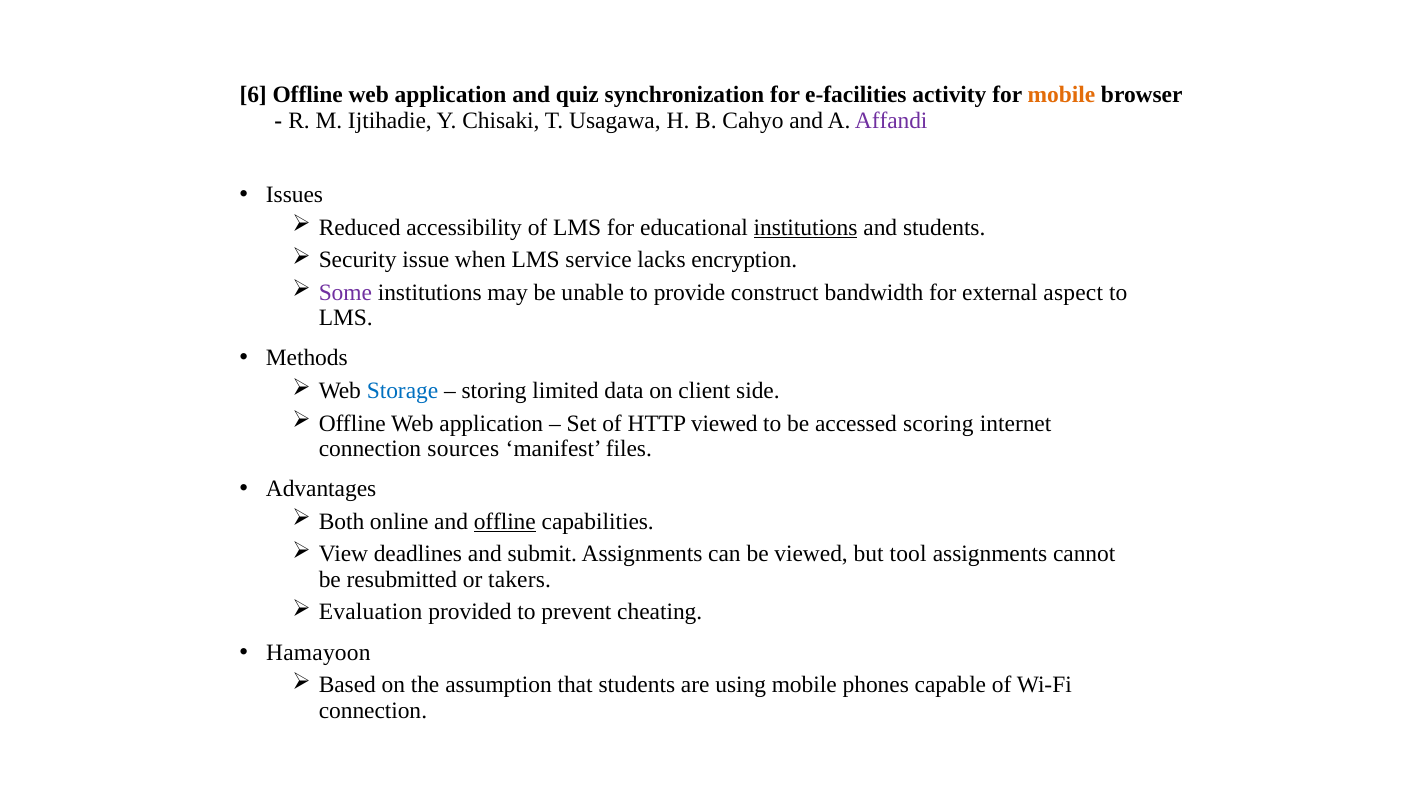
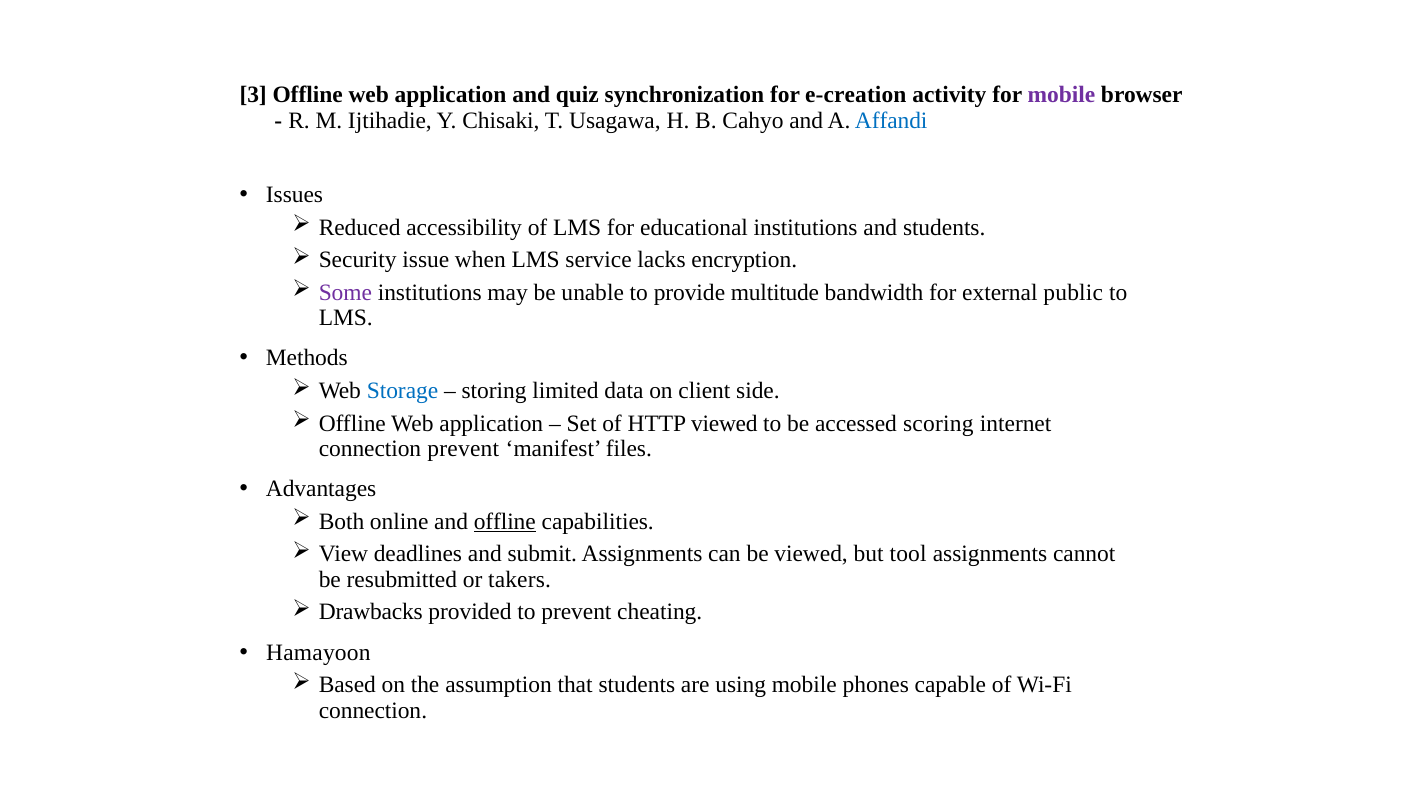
6: 6 -> 3
e-facilities: e-facilities -> e-creation
mobile at (1061, 95) colour: orange -> purple
Affandi colour: purple -> blue
institutions at (806, 227) underline: present -> none
construct: construct -> multitude
aspect: aspect -> public
connection sources: sources -> prevent
Evaluation: Evaluation -> Drawbacks
